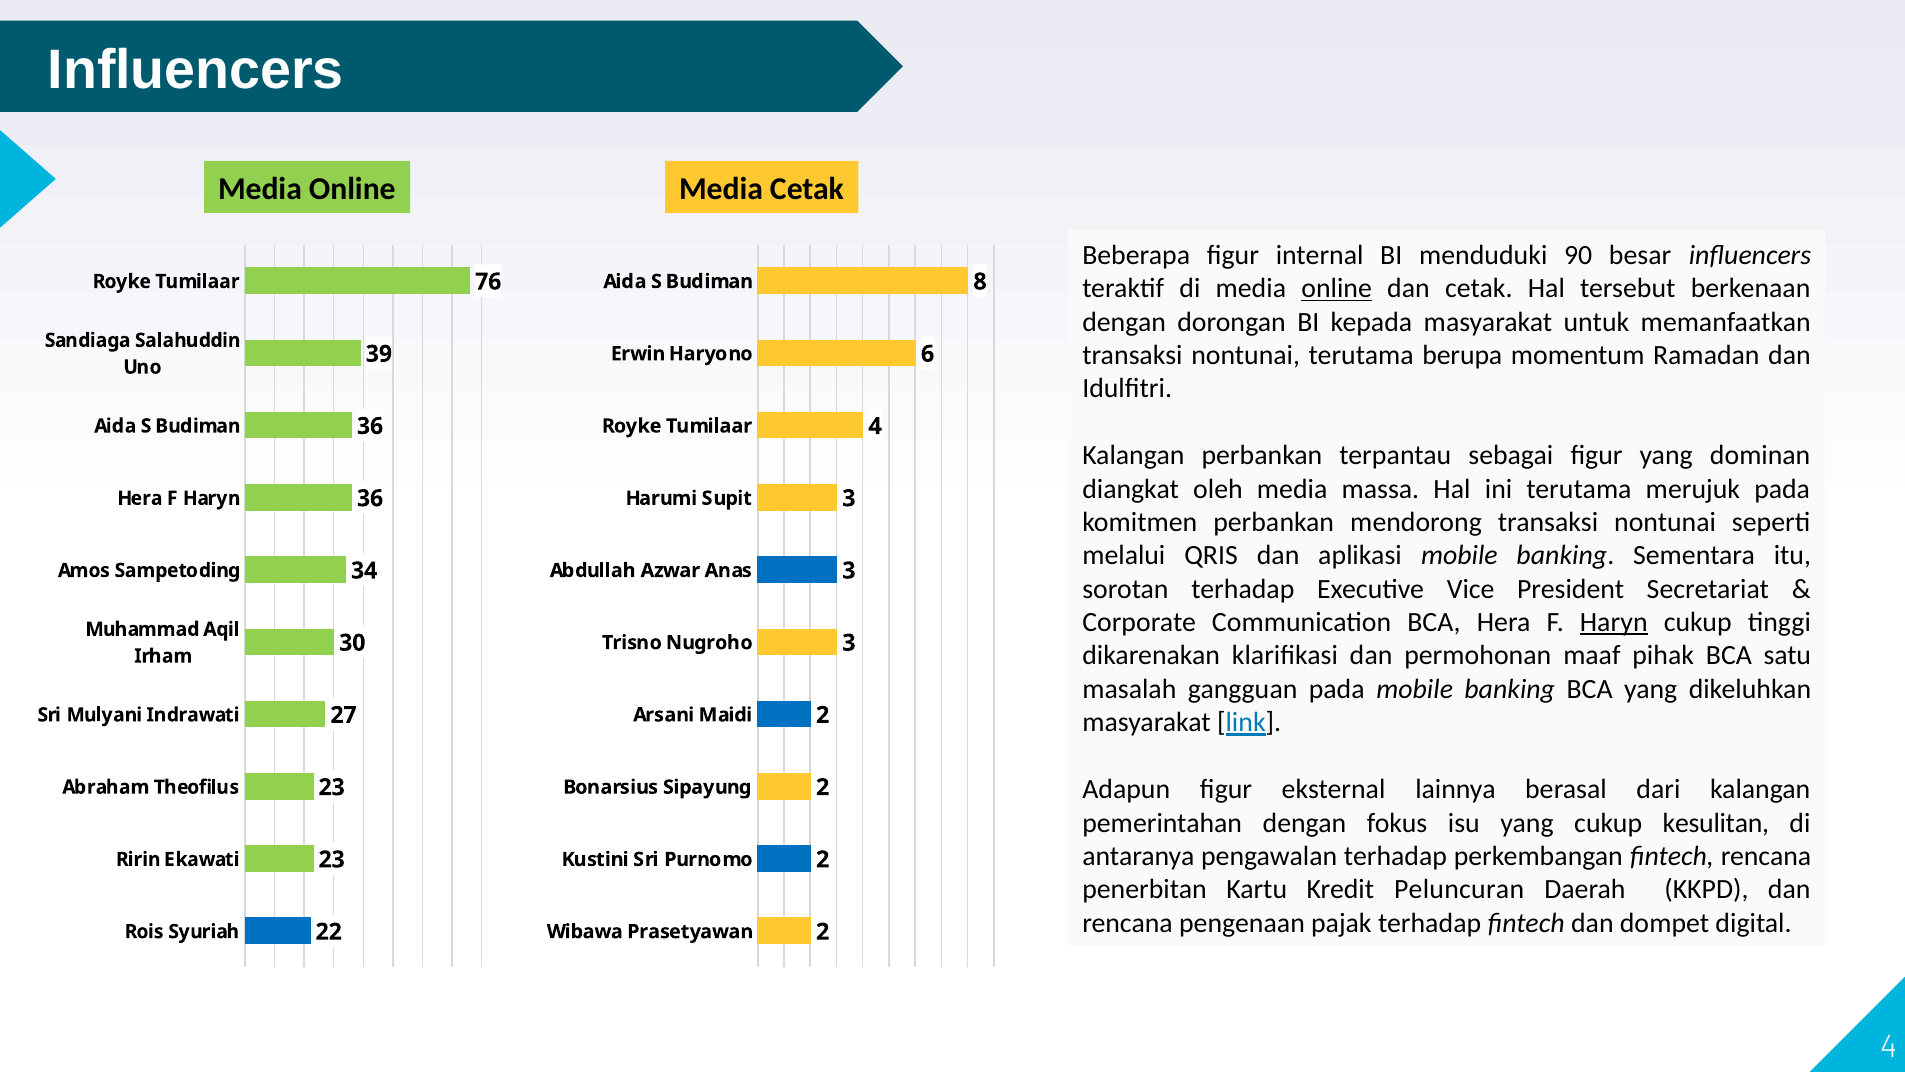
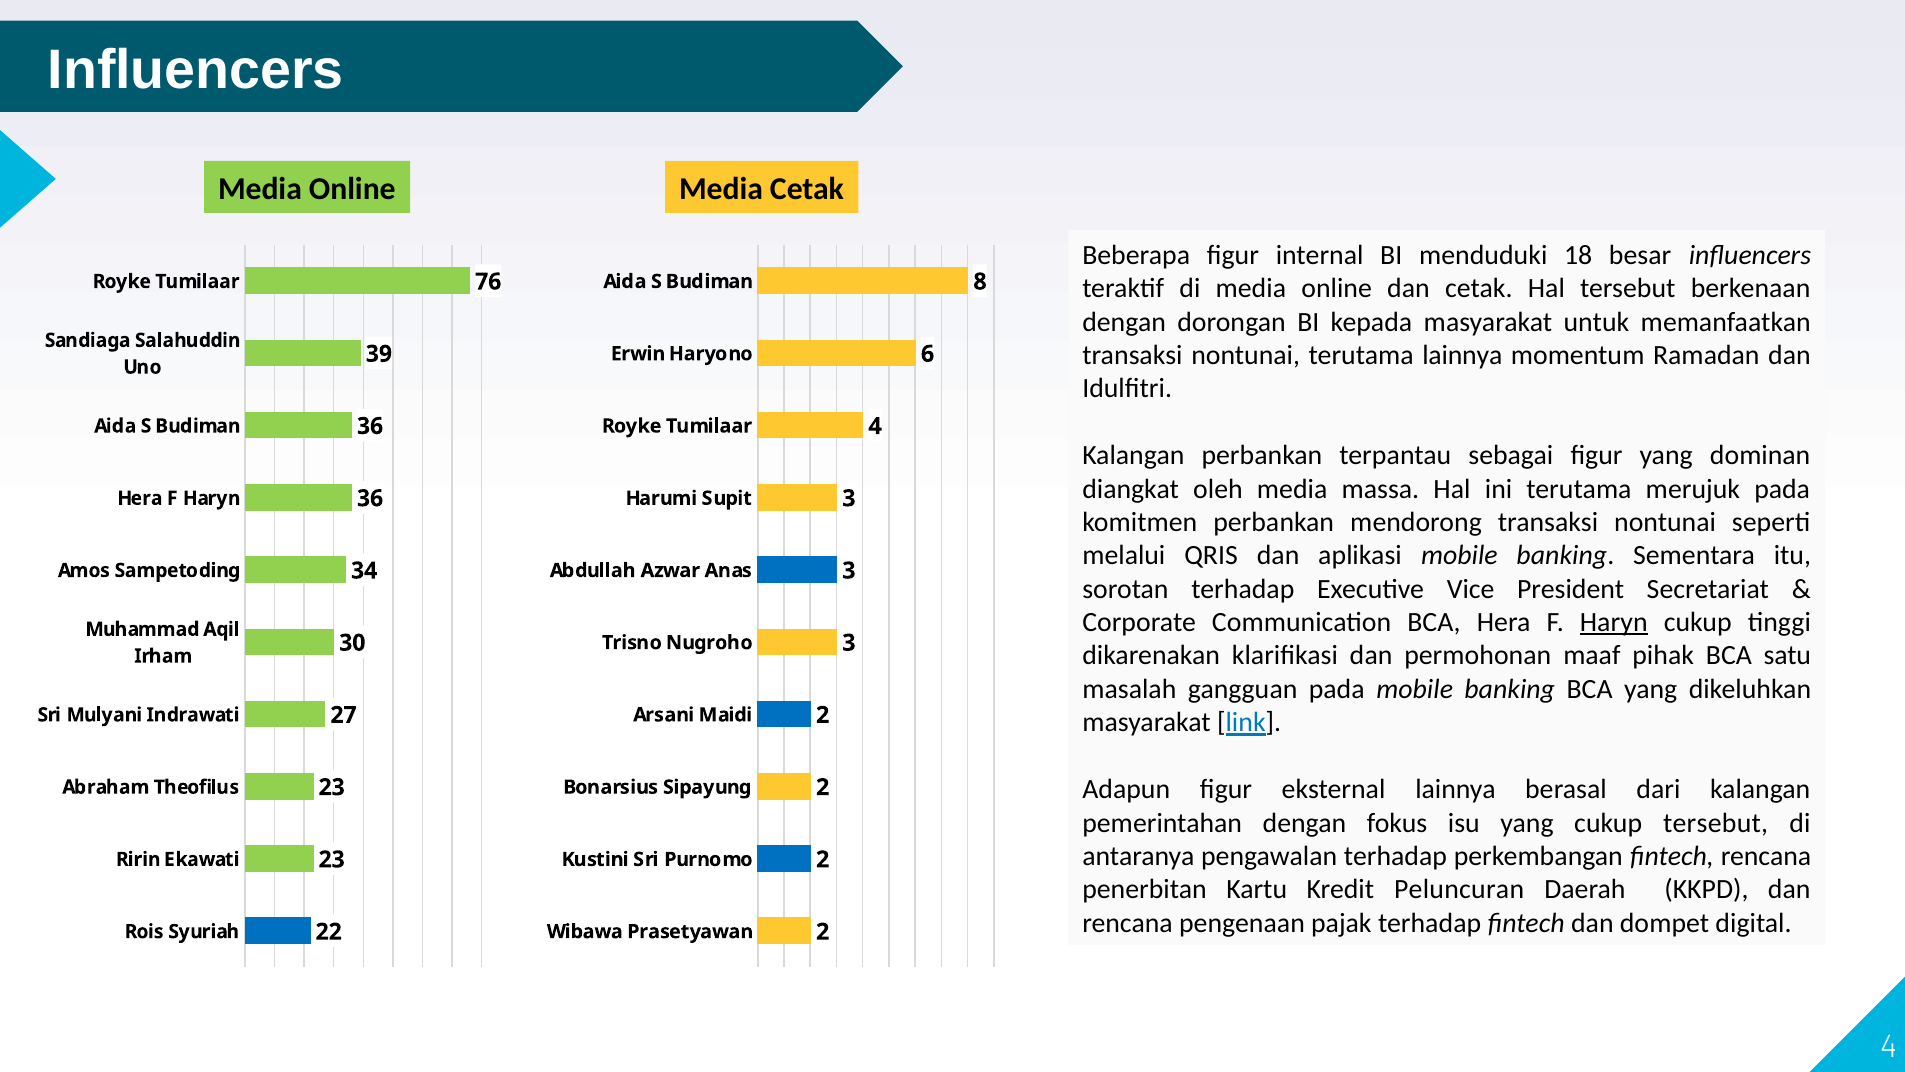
90: 90 -> 18
online at (1337, 289) underline: present -> none
terutama berupa: berupa -> lainnya
cukup kesulitan: kesulitan -> tersebut
